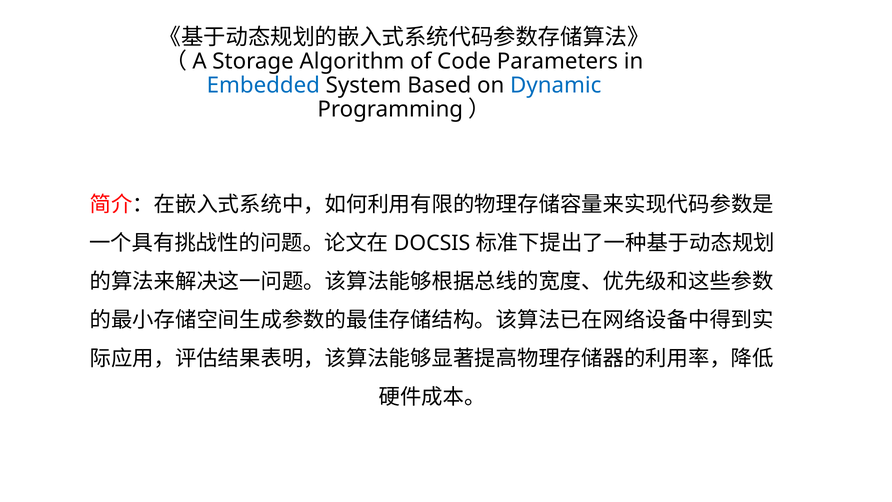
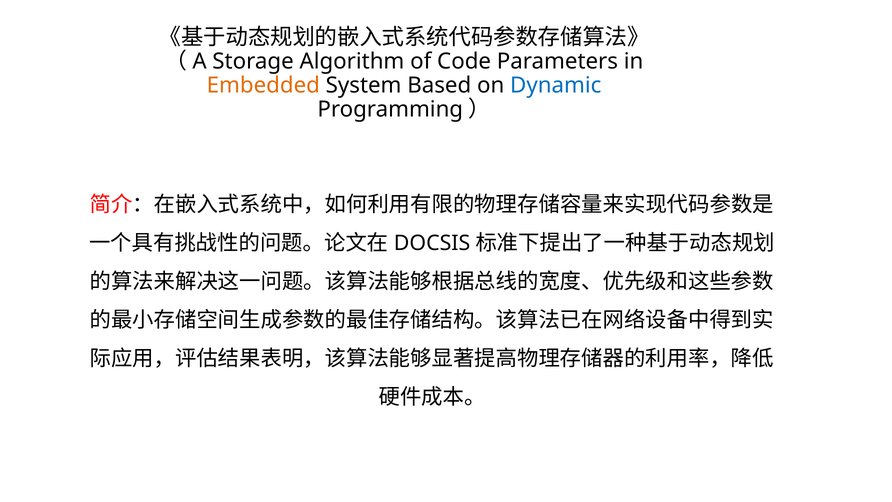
Embedded colour: blue -> orange
